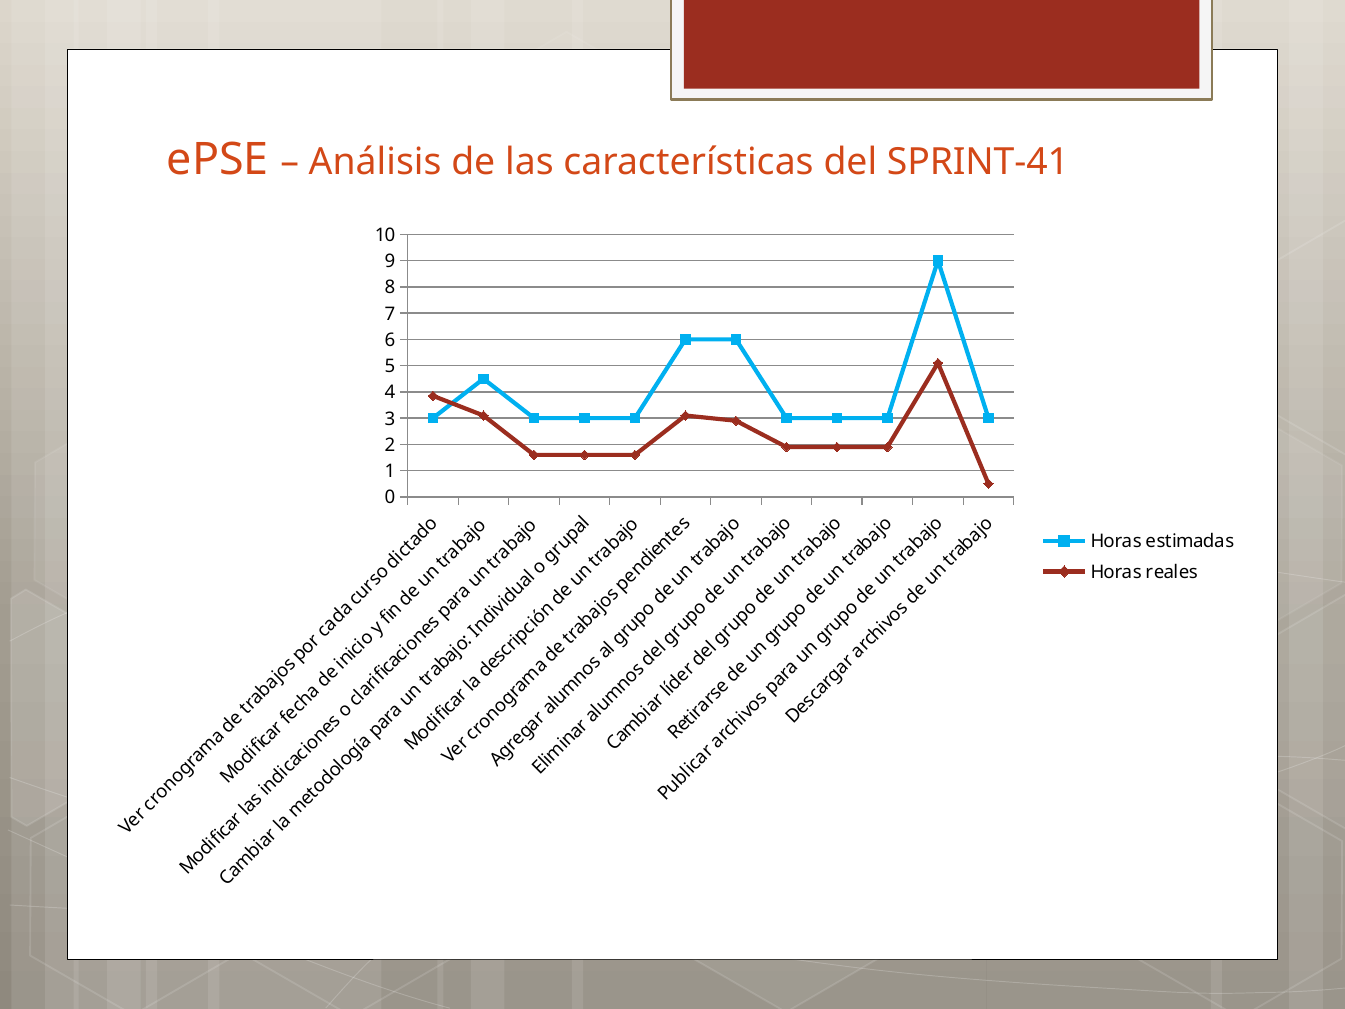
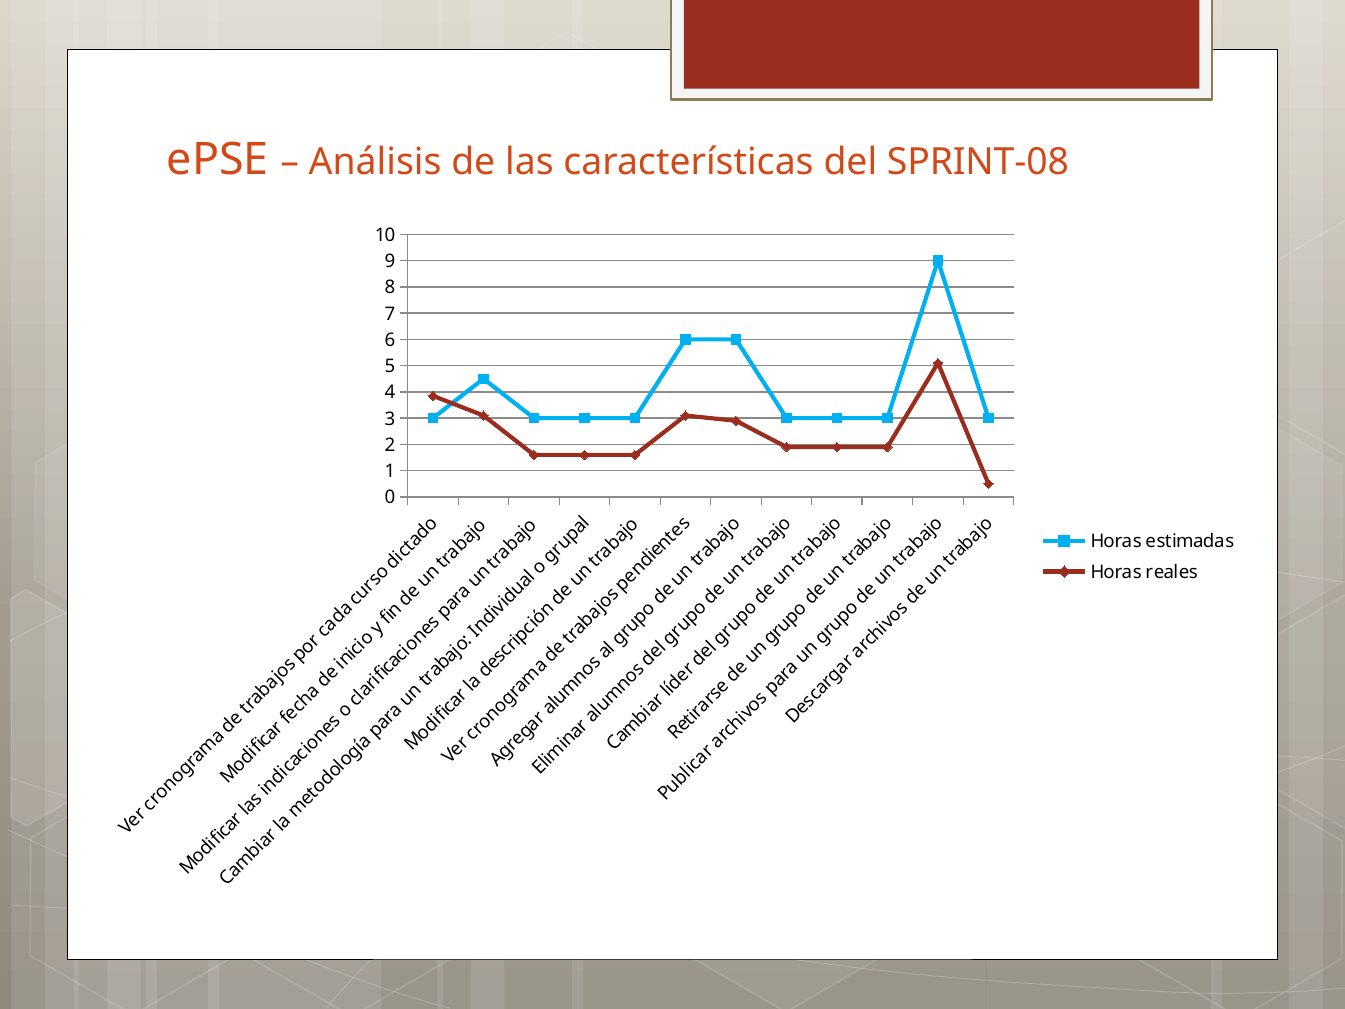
SPRINT-41: SPRINT-41 -> SPRINT-08
